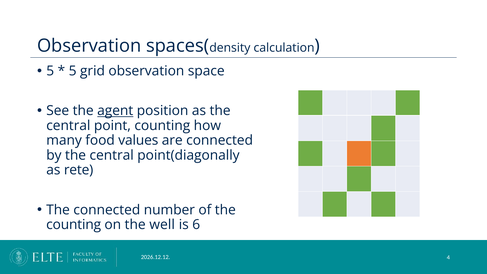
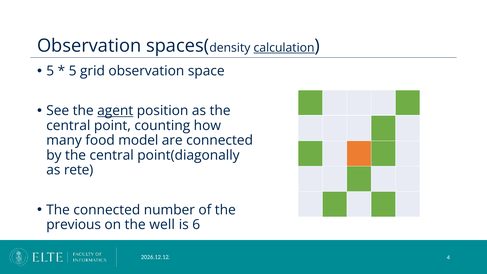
calculation underline: none -> present
values: values -> model
counting at (74, 225): counting -> previous
